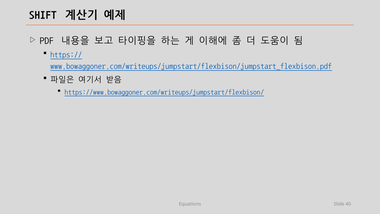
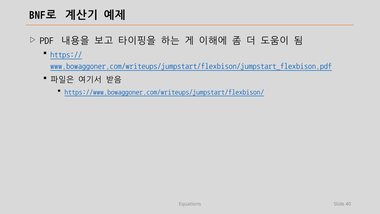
SHIFT: SHIFT -> BNF로
